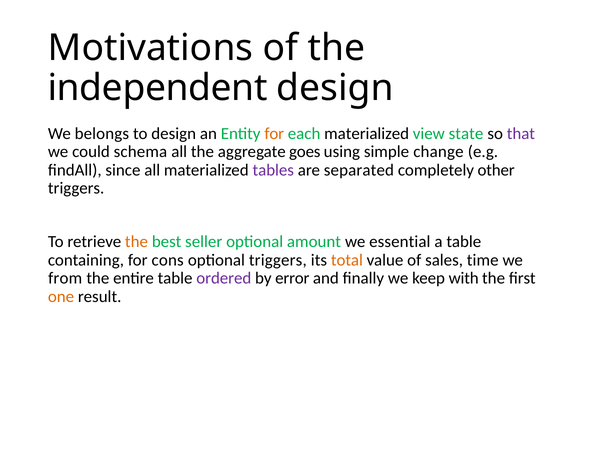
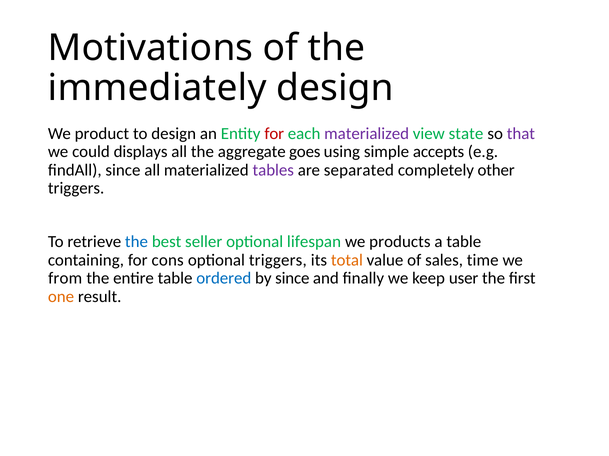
independent: independent -> immediately
belongs: belongs -> product
for at (274, 134) colour: orange -> red
materialized at (367, 134) colour: black -> purple
schema: schema -> displays
change: change -> accepts
the at (136, 242) colour: orange -> blue
amount: amount -> lifespan
essential: essential -> products
ordered colour: purple -> blue
by error: error -> since
with: with -> user
